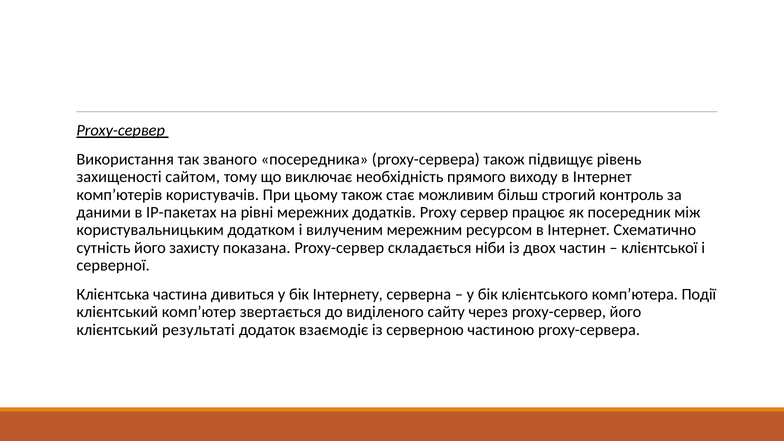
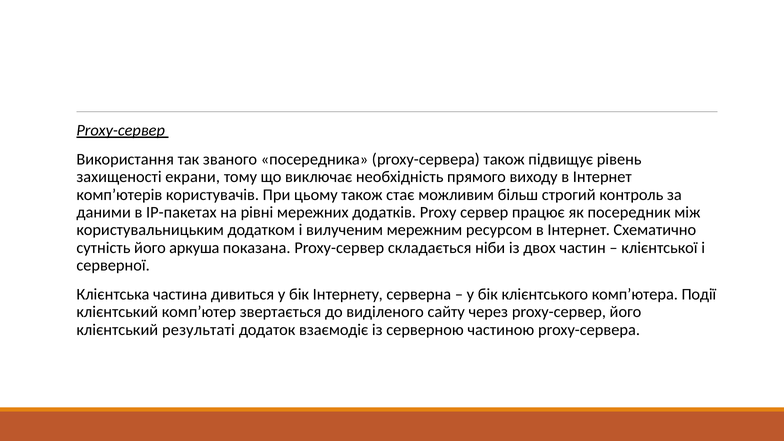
сайтом: сайтом -> екрани
захисту: захисту -> аркуша
